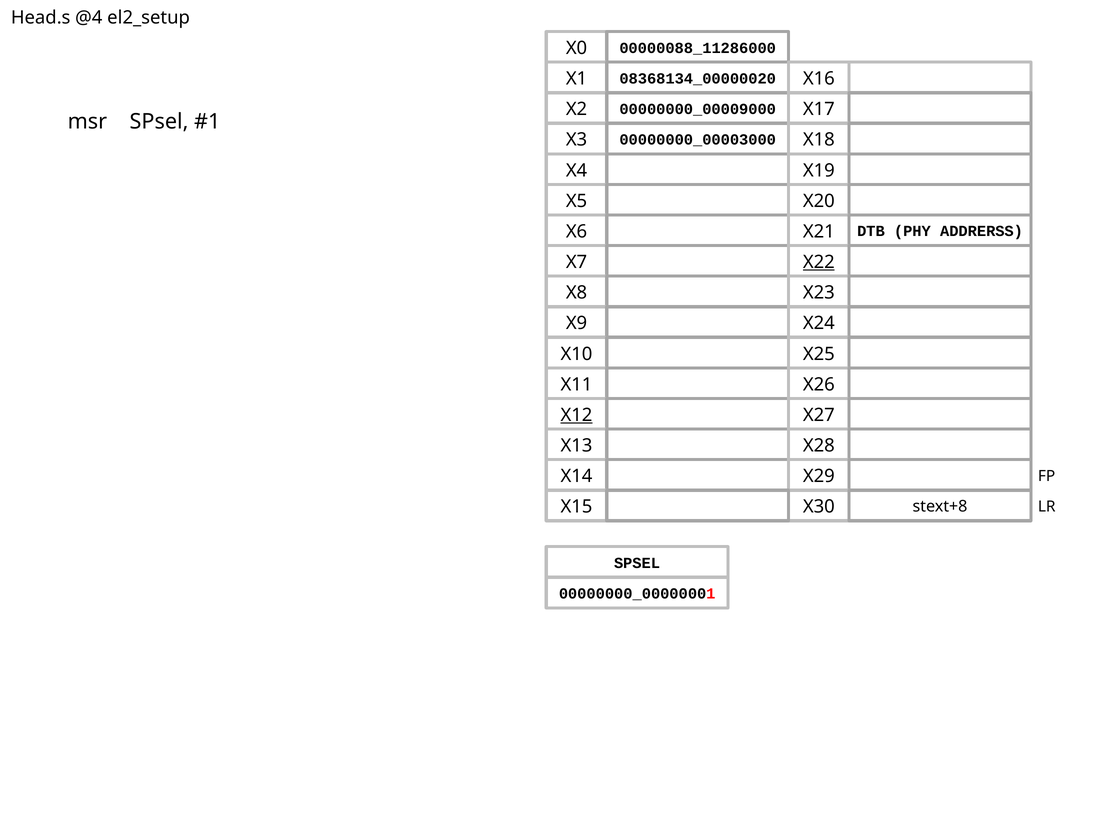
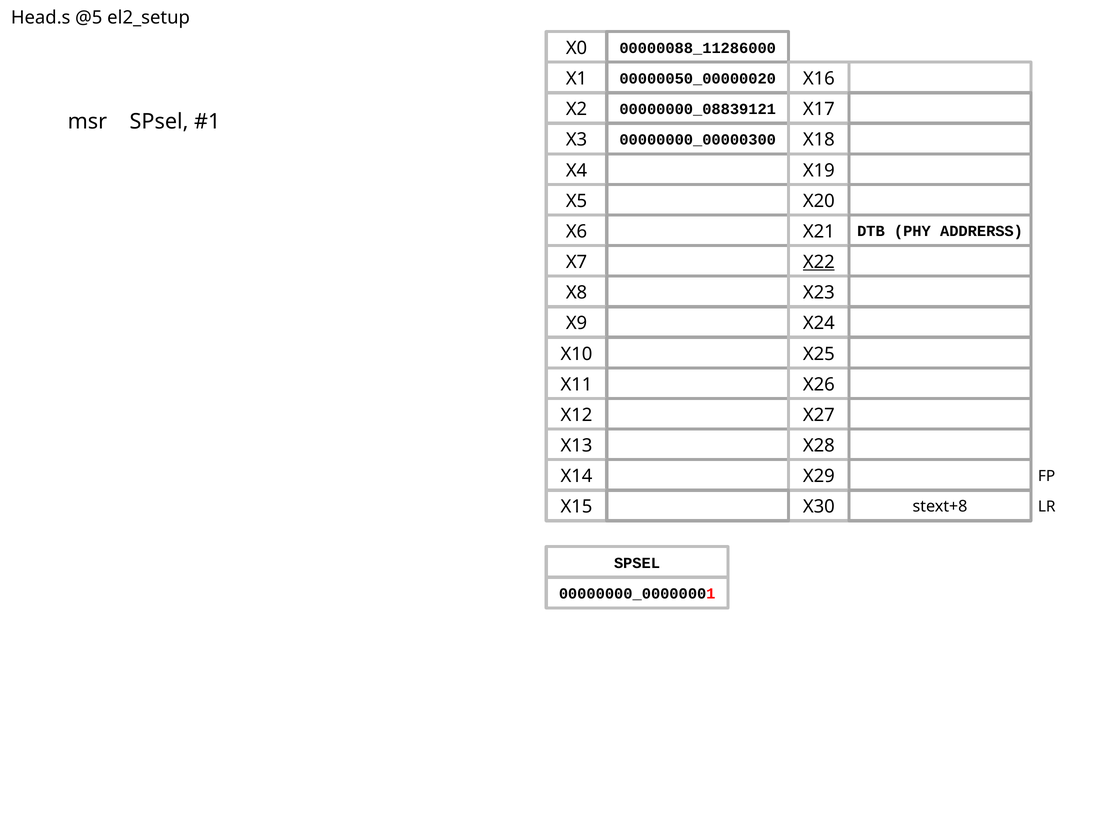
@4: @4 -> @5
08368134_00000020: 08368134_00000020 -> 00000050_00000020
00000000_00009000: 00000000_00009000 -> 00000000_08839121
00000000_00003000: 00000000_00003000 -> 00000000_00000300
X12 underline: present -> none
